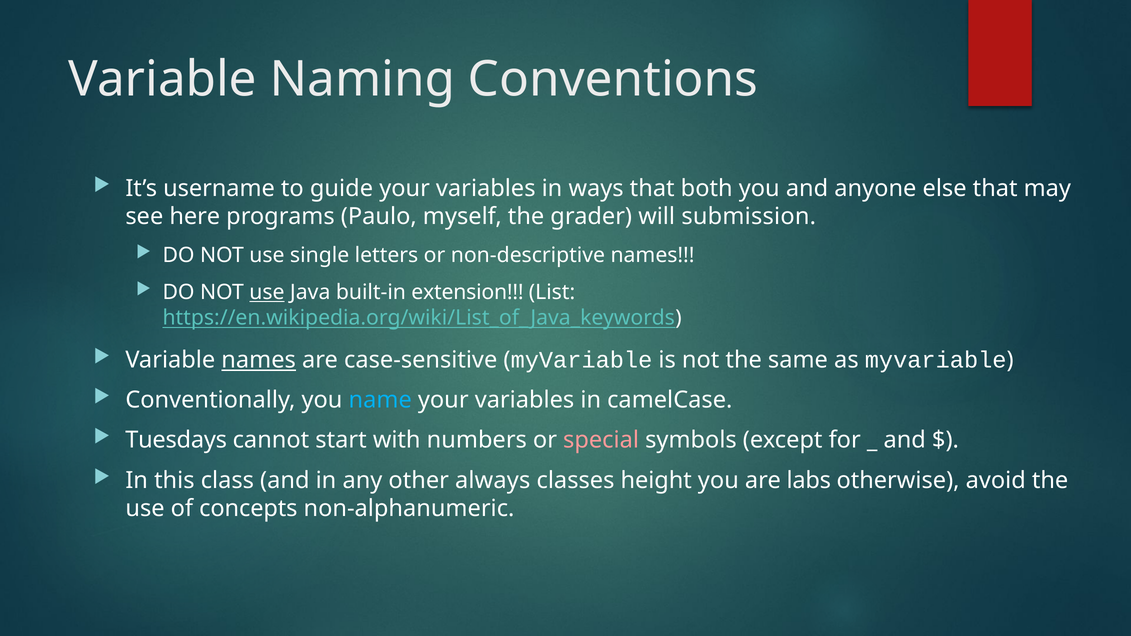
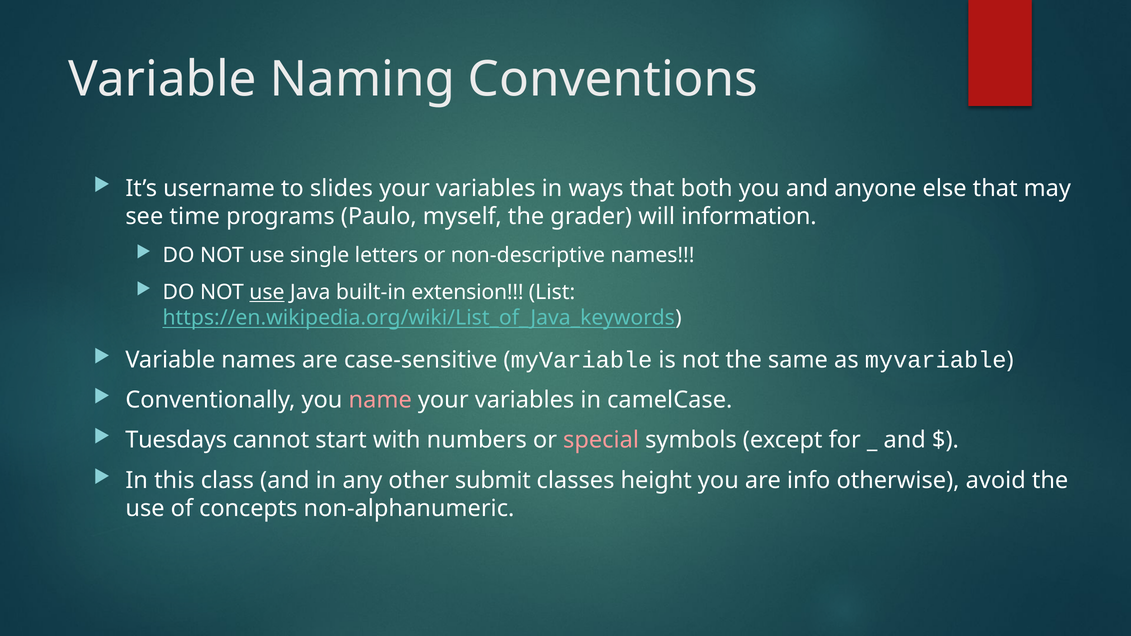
guide: guide -> slides
here: here -> time
submission: submission -> information
names at (259, 360) underline: present -> none
name colour: light blue -> pink
always: always -> submit
labs: labs -> info
